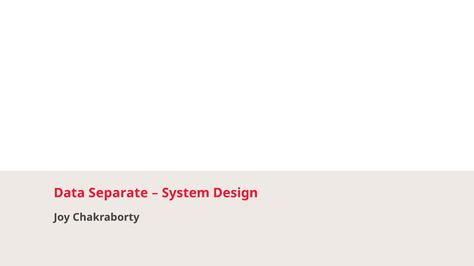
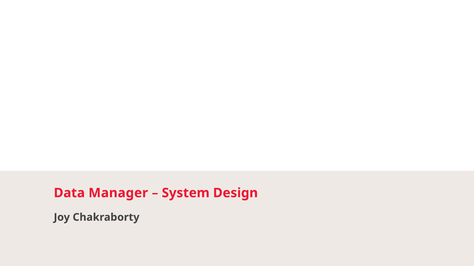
Separate: Separate -> Manager
